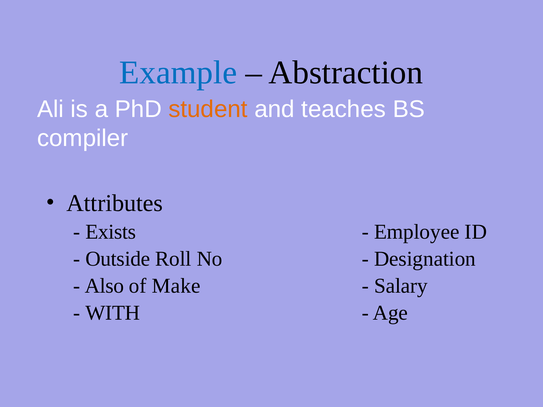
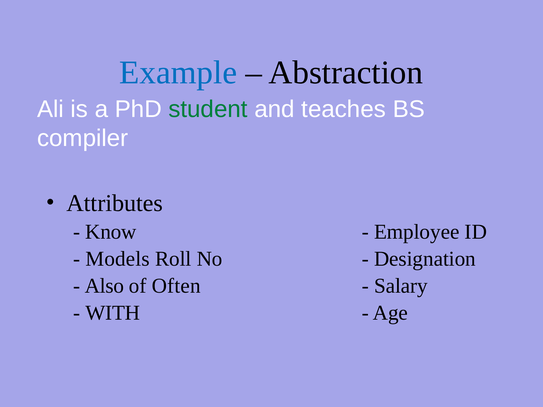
student colour: orange -> green
Exists: Exists -> Know
Outside: Outside -> Models
Make: Make -> Often
